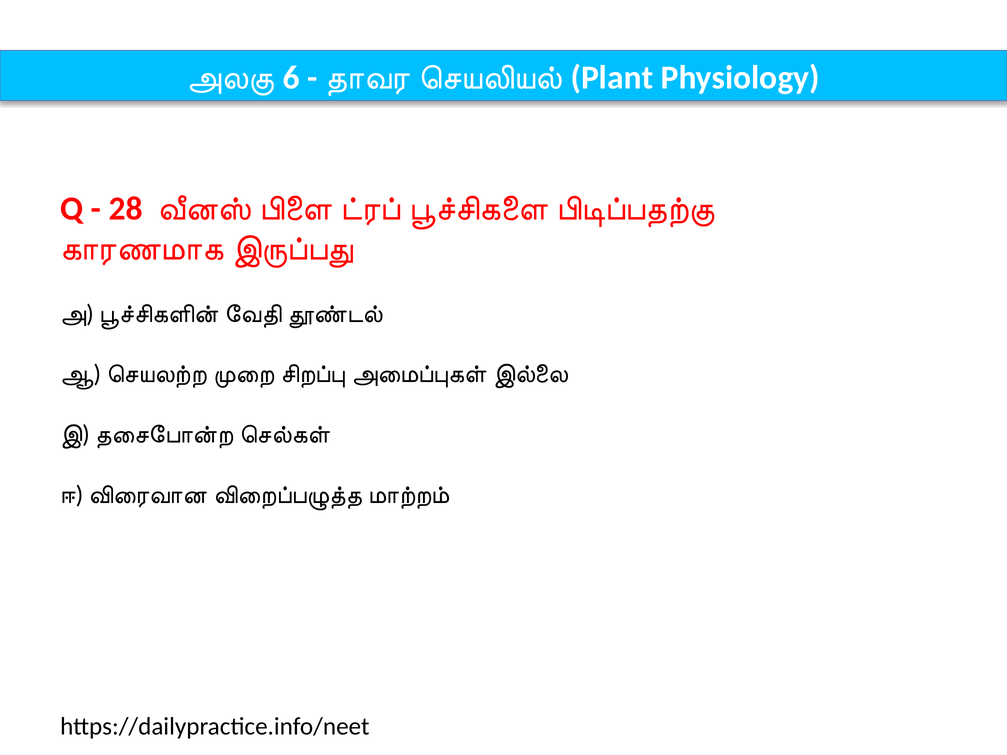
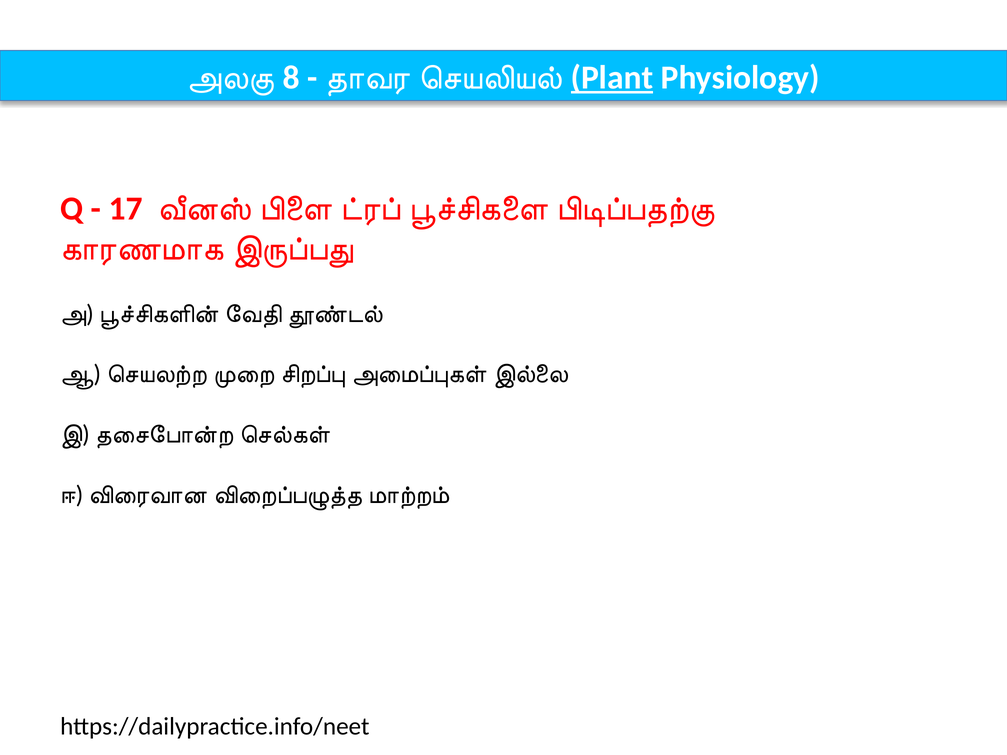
6: 6 -> 8
Plant underline: none -> present
28: 28 -> 17
